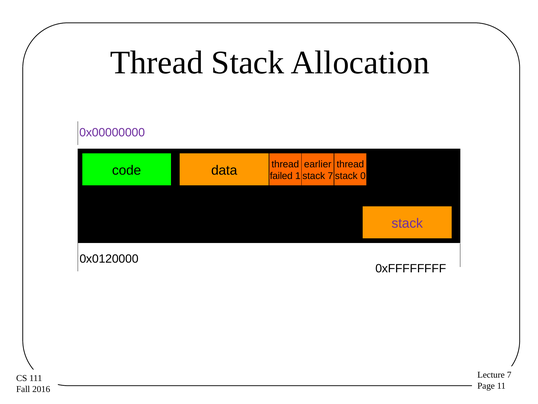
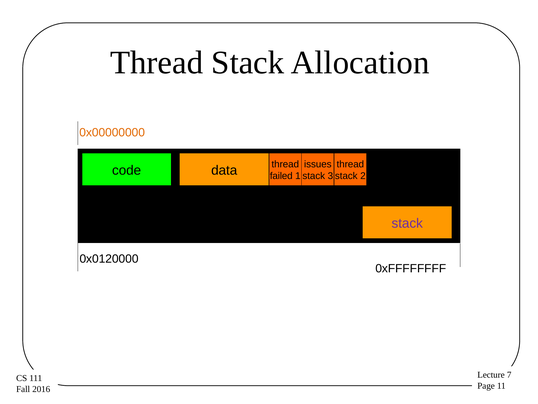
0x00000000 colour: purple -> orange
earlier: earlier -> issues
stack 7: 7 -> 3
0: 0 -> 2
